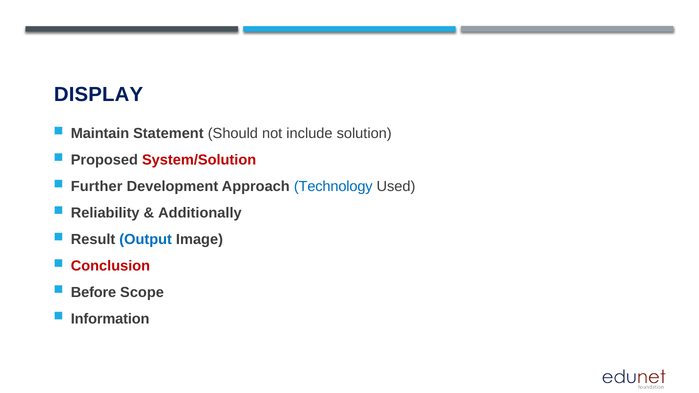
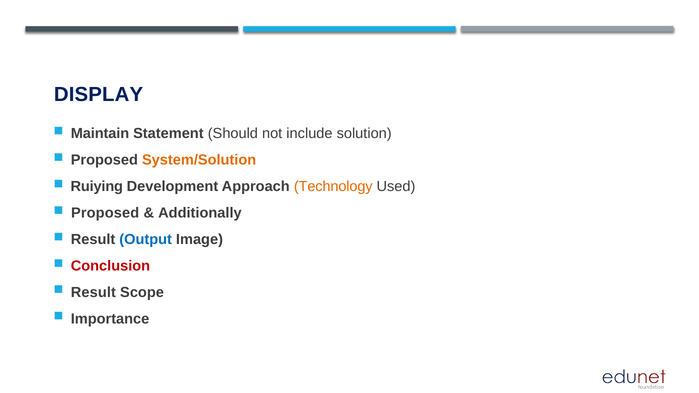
System/Solution colour: red -> orange
Further: Further -> Ruiying
Technology colour: blue -> orange
Reliability at (105, 213): Reliability -> Proposed
Before at (94, 292): Before -> Result
Information: Information -> Importance
